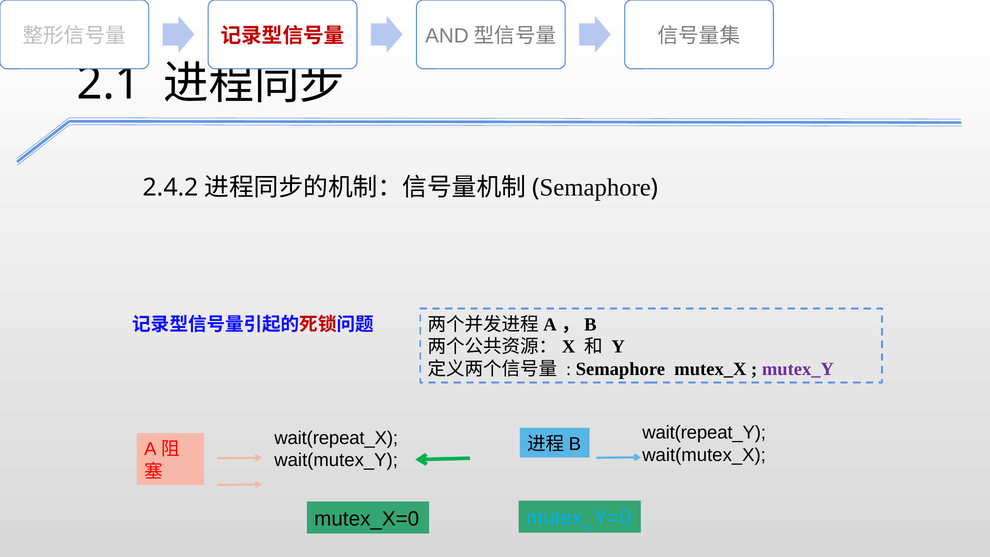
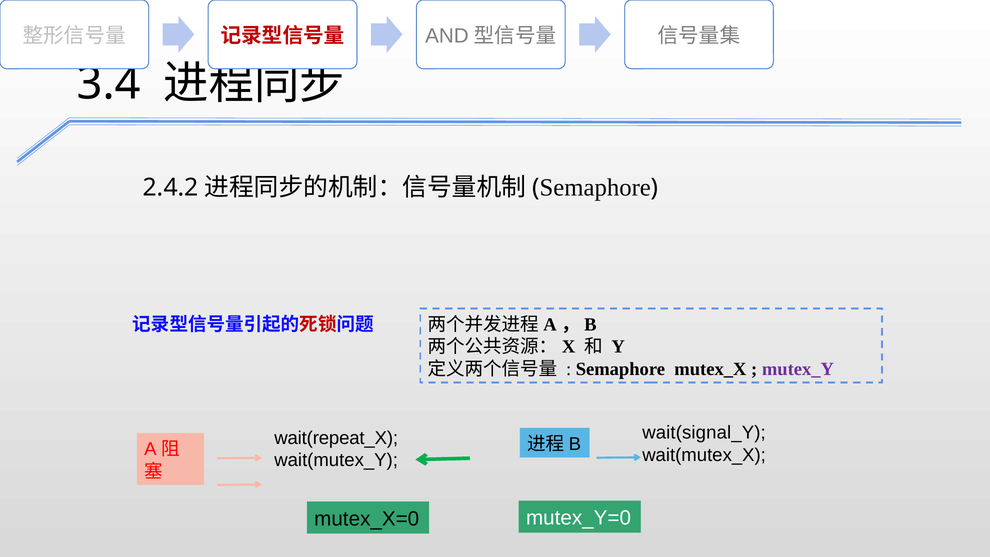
2.1: 2.1 -> 3.4
wait(repeat_Y: wait(repeat_Y -> wait(signal_Y
mutex_Y=0 colour: light blue -> white
